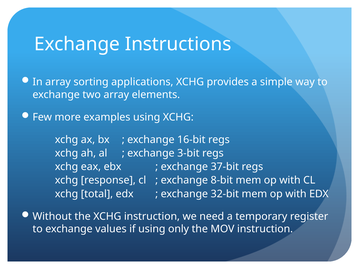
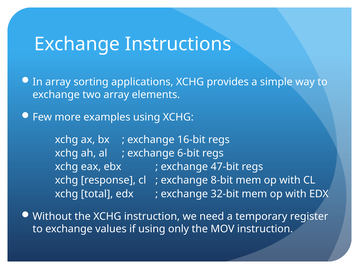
3-bit: 3-bit -> 6-bit
37-bit: 37-bit -> 47-bit
